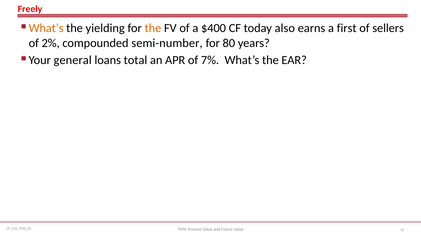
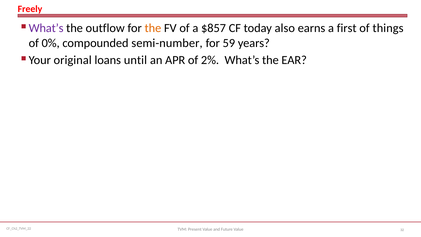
What’s at (46, 28) colour: orange -> purple
yielding: yielding -> outflow
$400: $400 -> $857
sellers: sellers -> things
2%: 2% -> 0%
80: 80 -> 59
general: general -> original
total: total -> until
7%: 7% -> 2%
